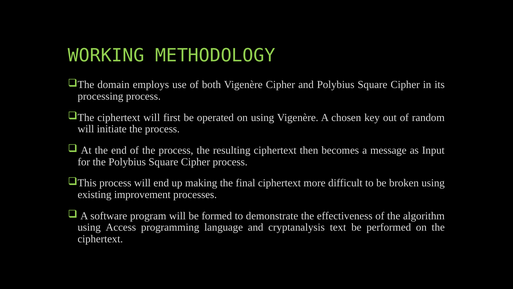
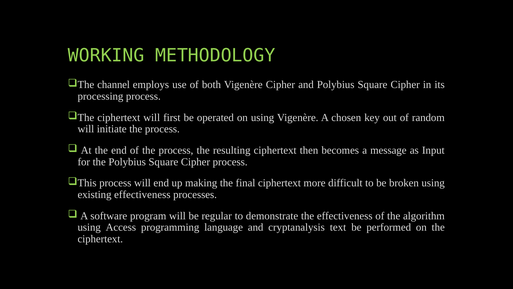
domain: domain -> channel
existing improvement: improvement -> effectiveness
formed: formed -> regular
